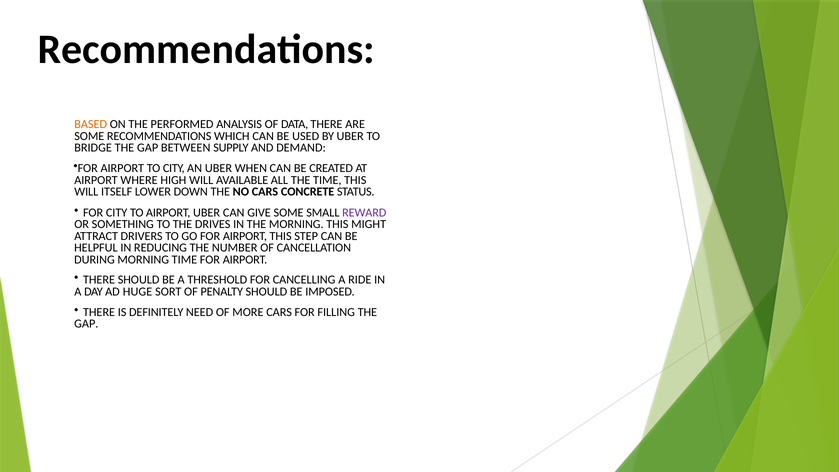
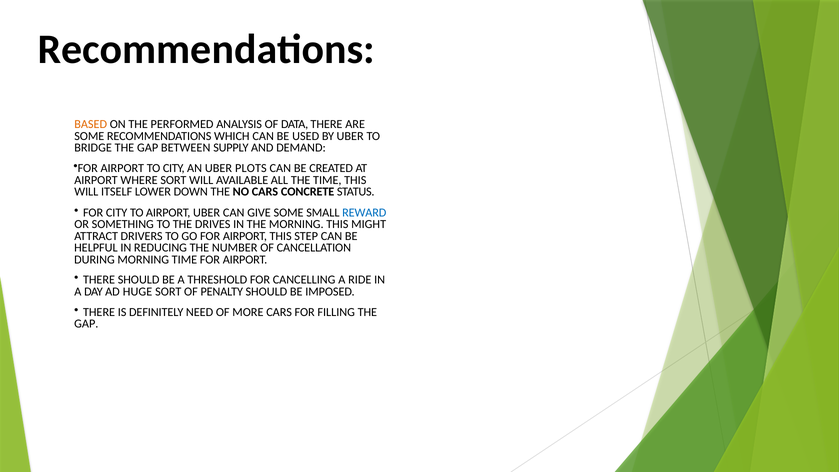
WHEN: WHEN -> PLOTS
WHERE HIGH: HIGH -> SORT
REWARD colour: purple -> blue
